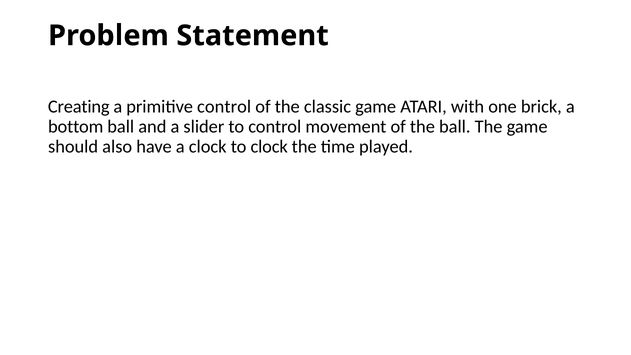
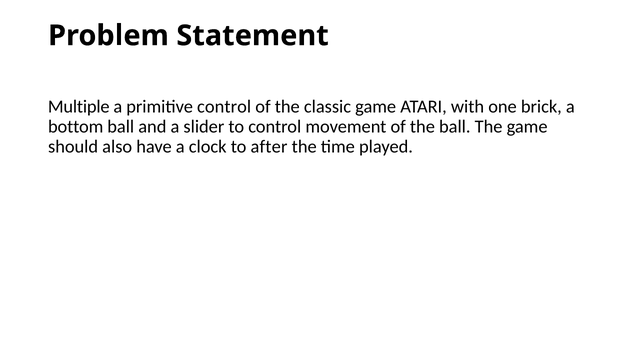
Creating: Creating -> Multiple
to clock: clock -> after
